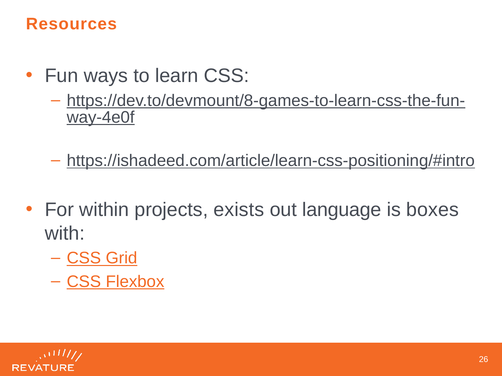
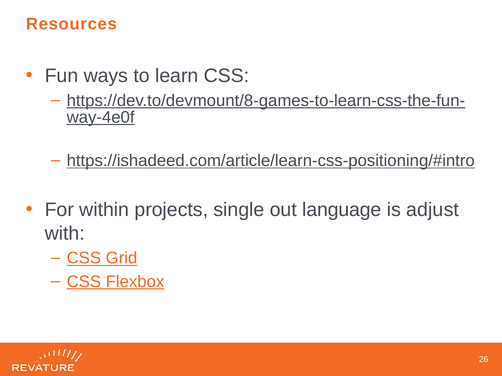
exists: exists -> single
boxes: boxes -> adjust
